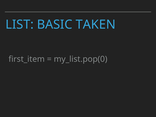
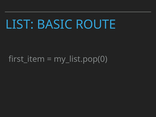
TAKEN: TAKEN -> ROUTE
